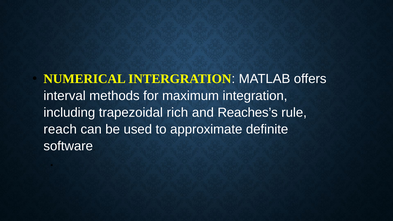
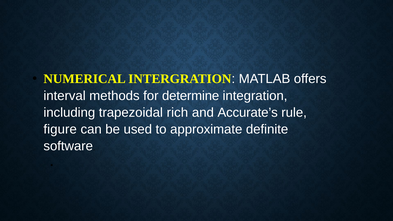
maximum: maximum -> determine
Reaches’s: Reaches’s -> Accurate’s
reach: reach -> figure
